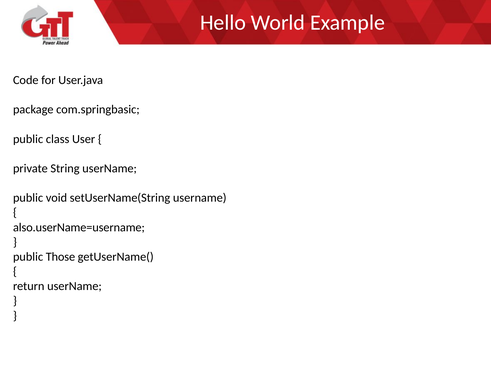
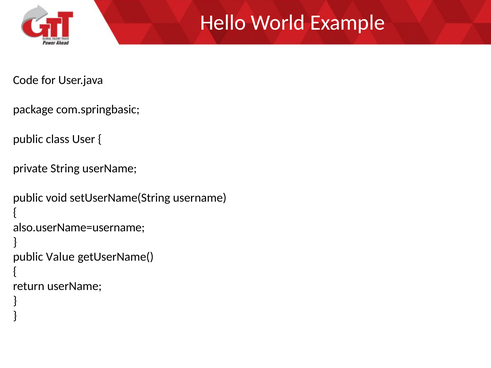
Those: Those -> Value
